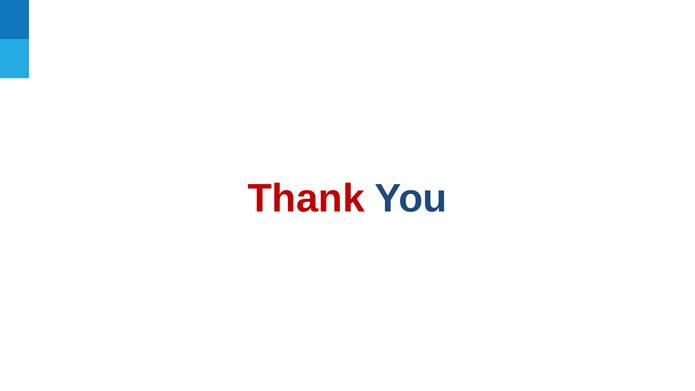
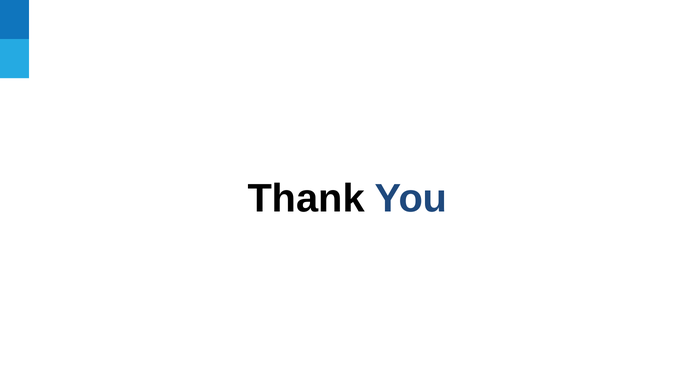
Thank colour: red -> black
